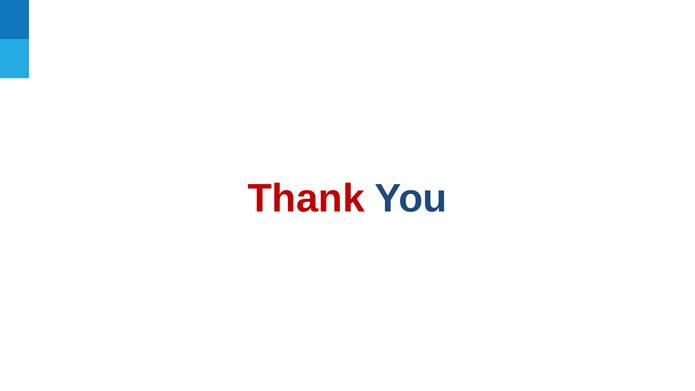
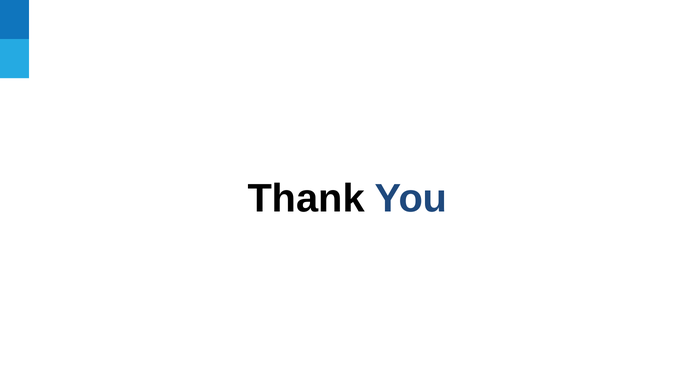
Thank colour: red -> black
